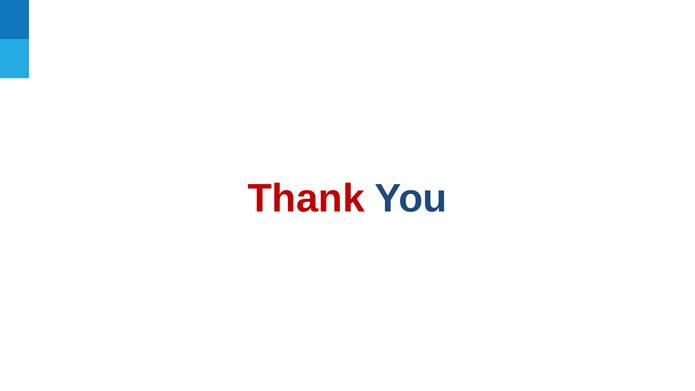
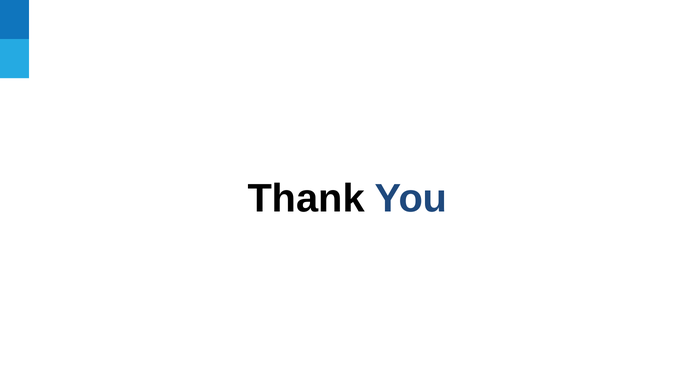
Thank colour: red -> black
